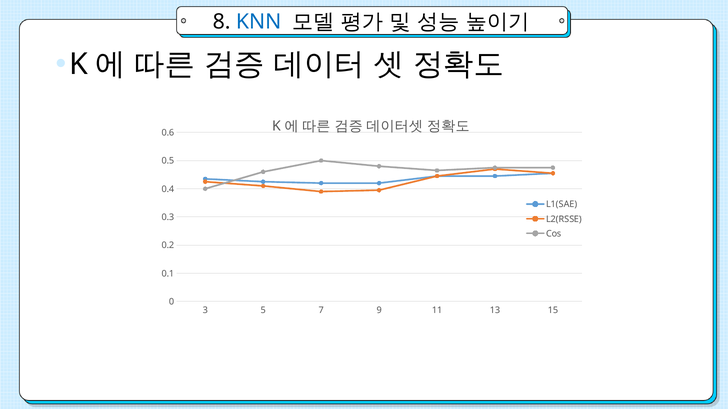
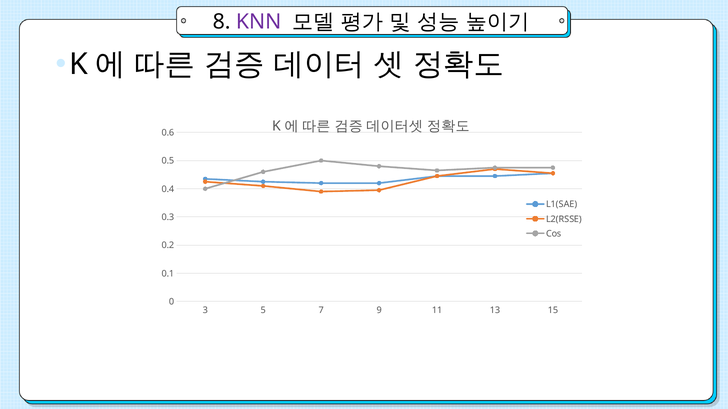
KNN colour: blue -> purple
